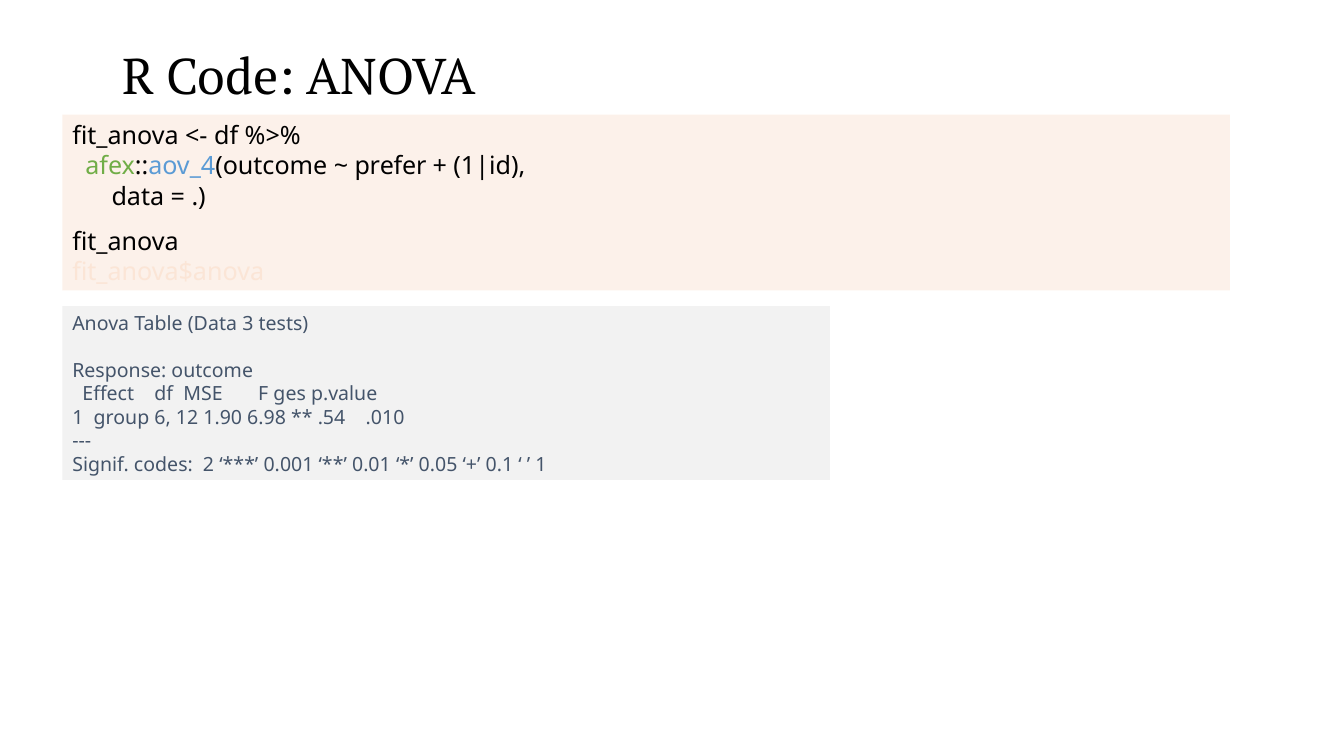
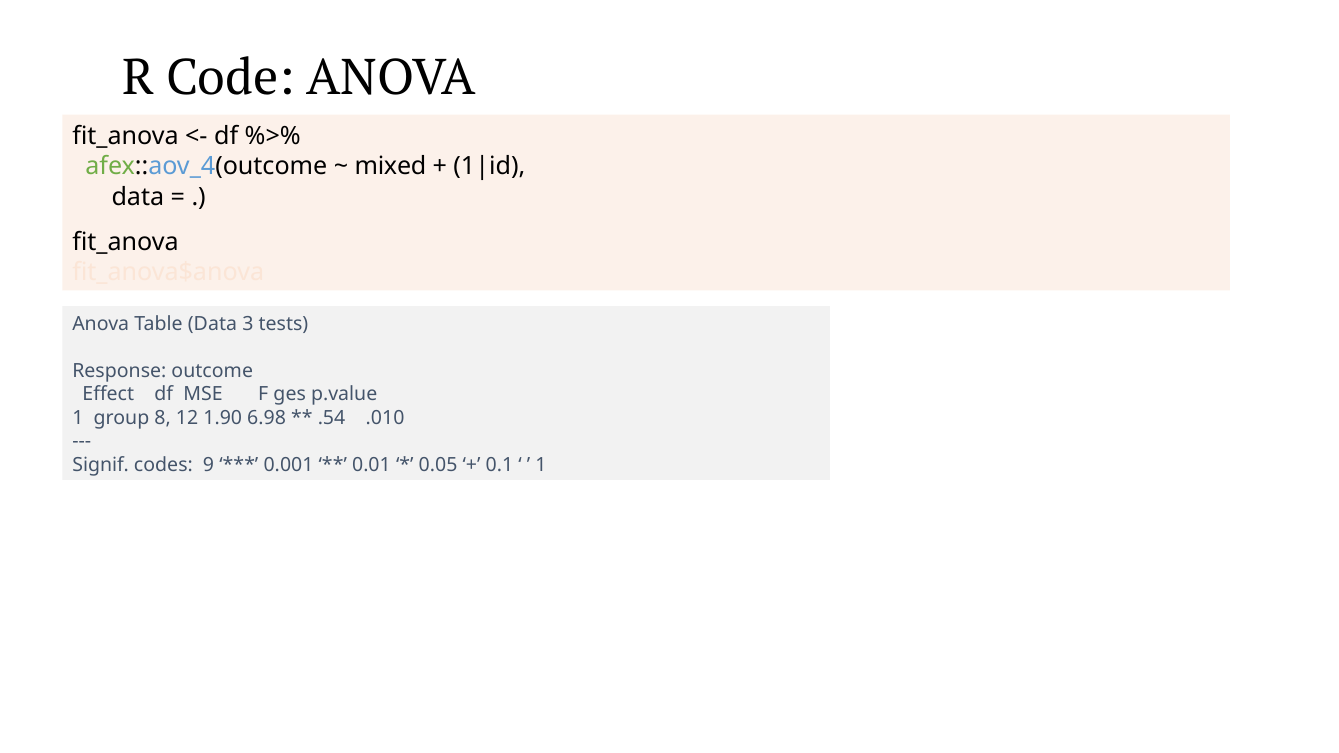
prefer: prefer -> mixed
6: 6 -> 8
2: 2 -> 9
